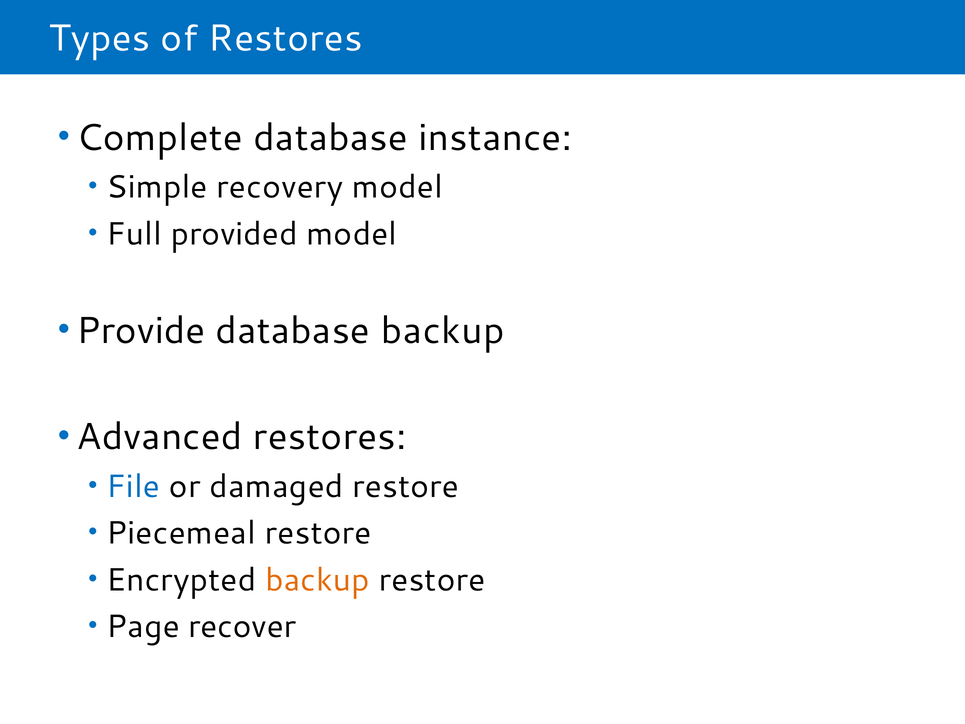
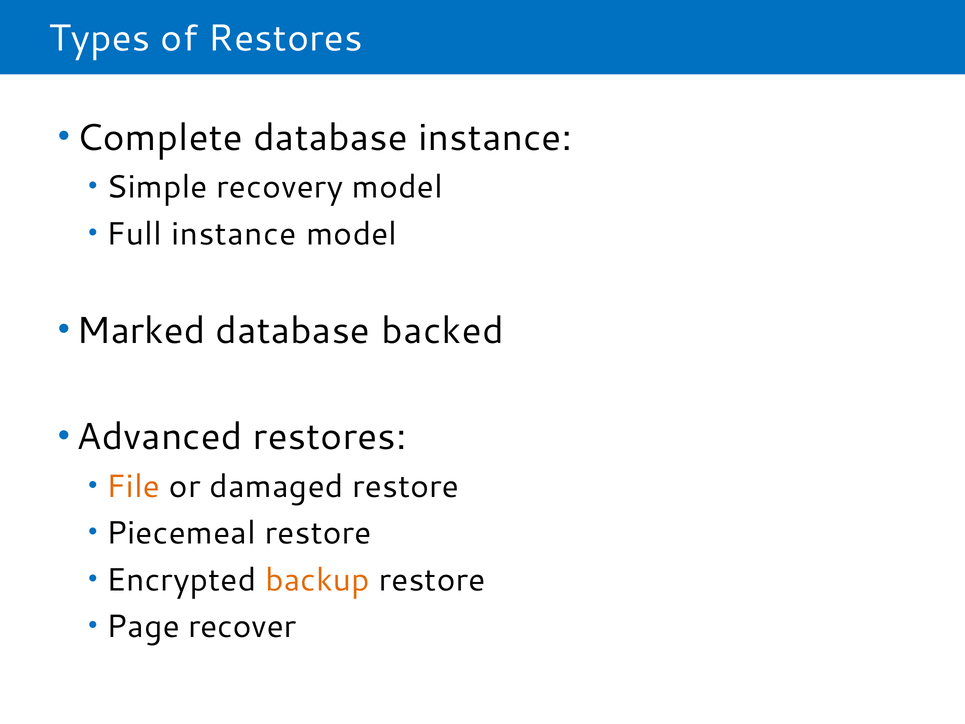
Full provided: provided -> instance
Provide: Provide -> Marked
database backup: backup -> backed
File colour: blue -> orange
